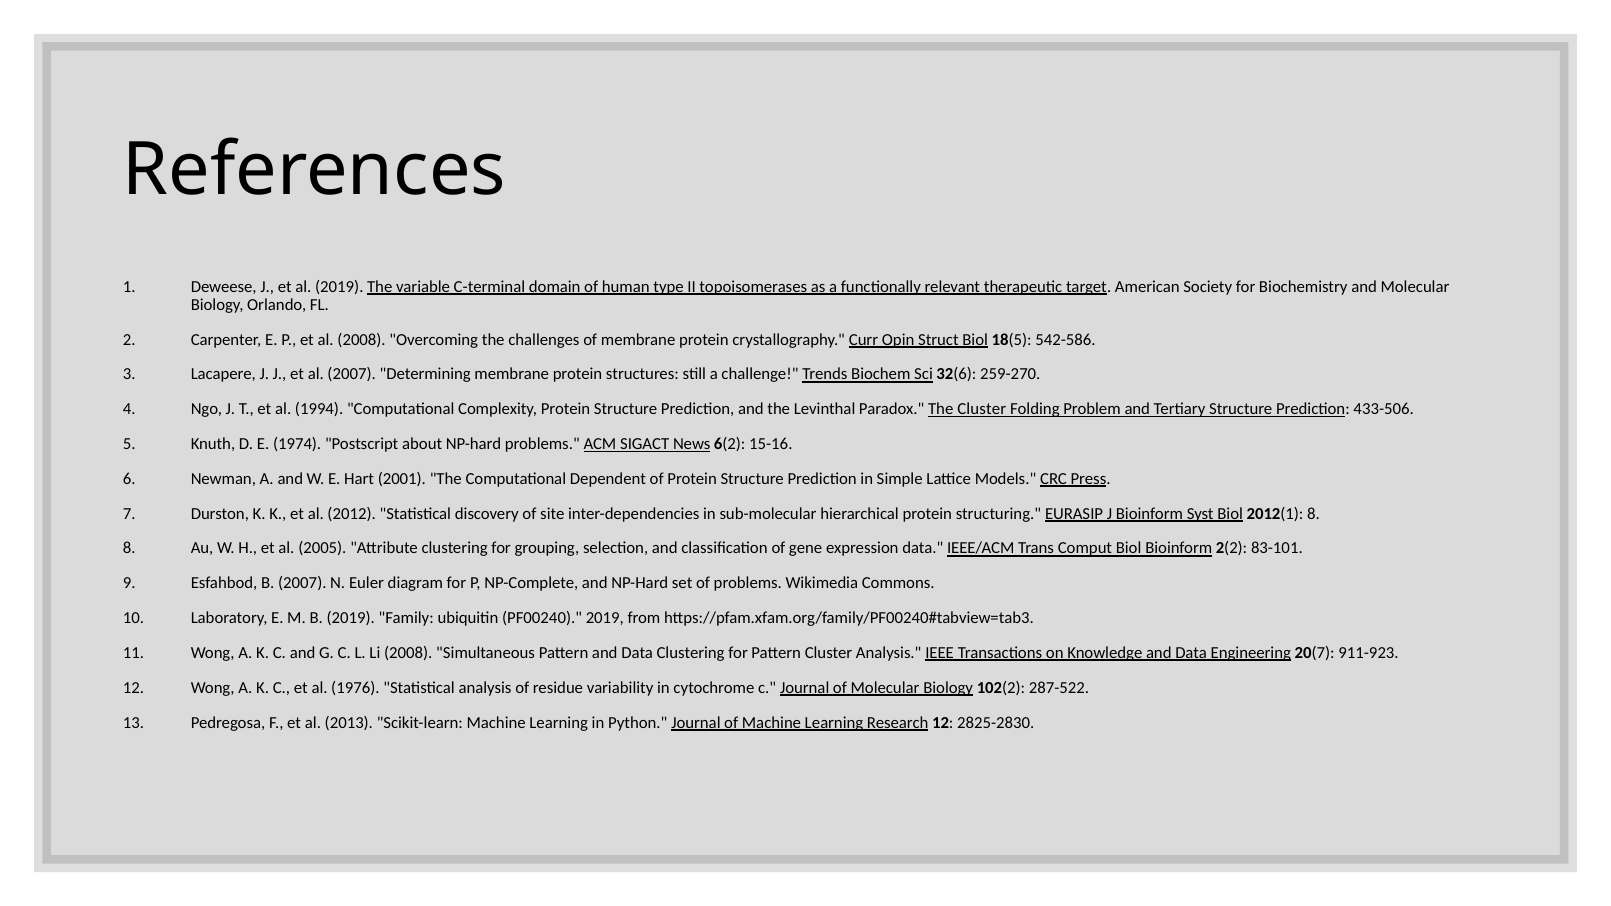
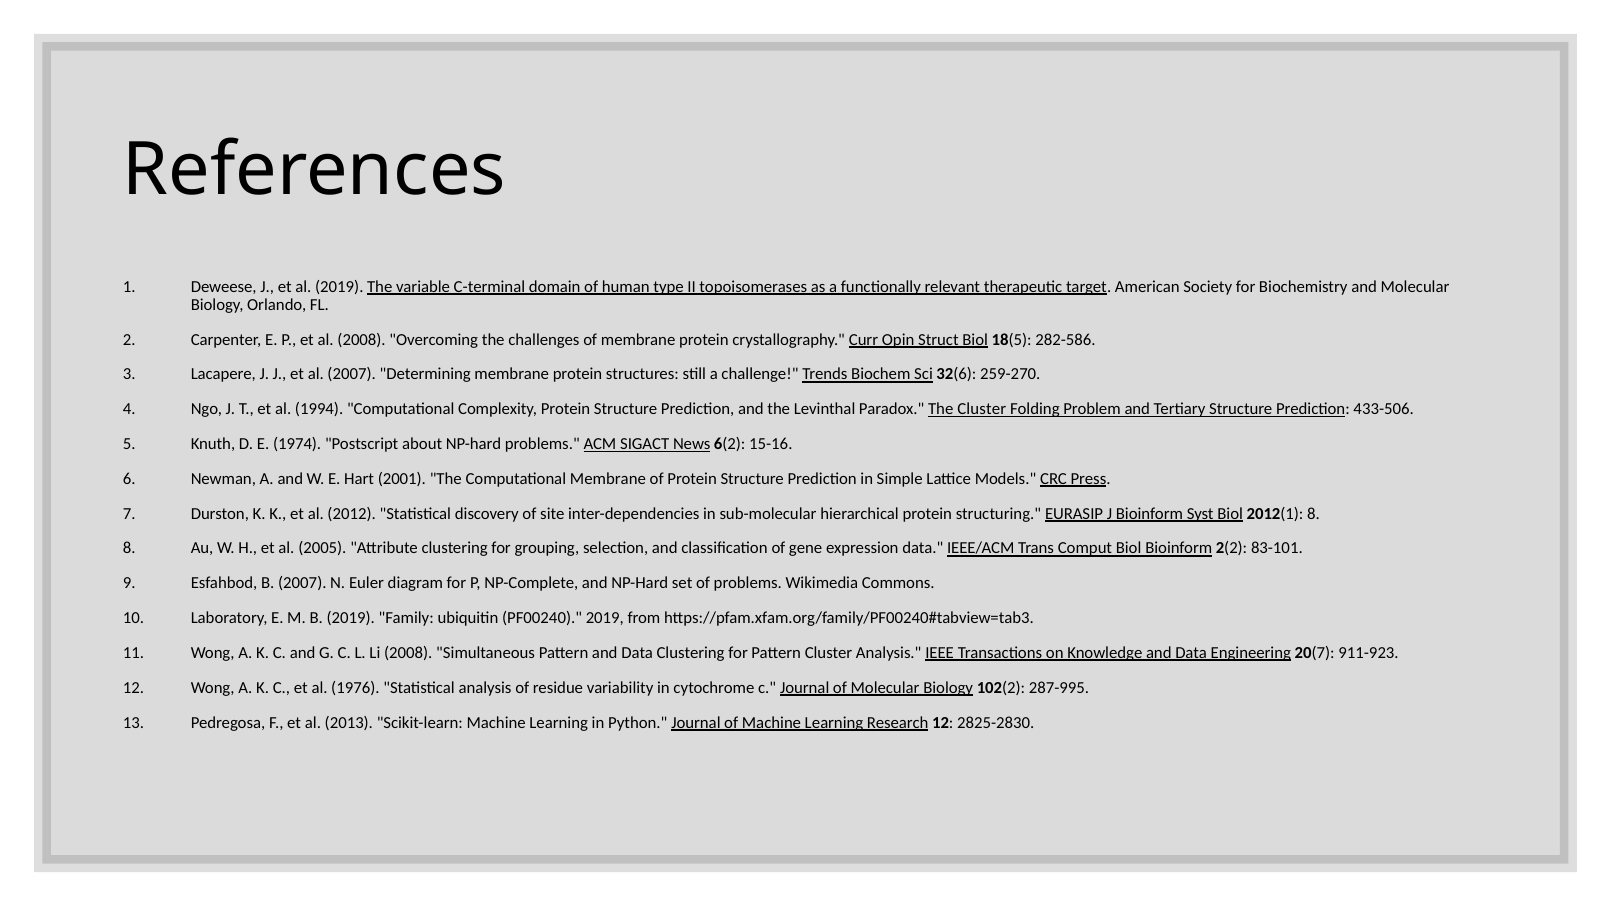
542-586: 542-586 -> 282-586
Computational Dependent: Dependent -> Membrane
287-522: 287-522 -> 287-995
